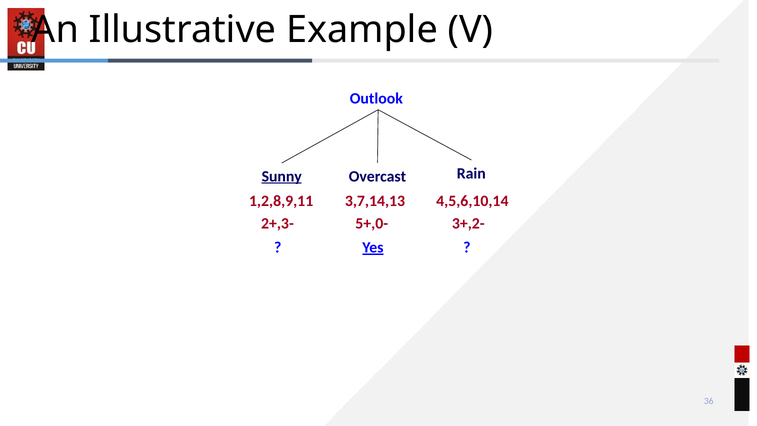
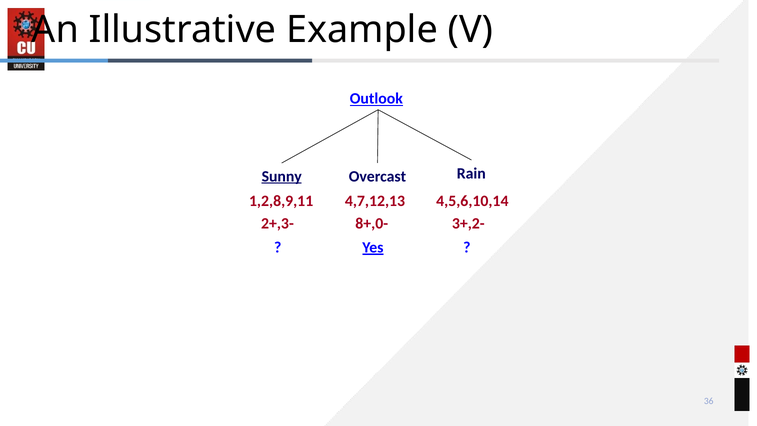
Outlook underline: none -> present
3,7,14,13: 3,7,14,13 -> 4,7,12,13
5+,0-: 5+,0- -> 8+,0-
